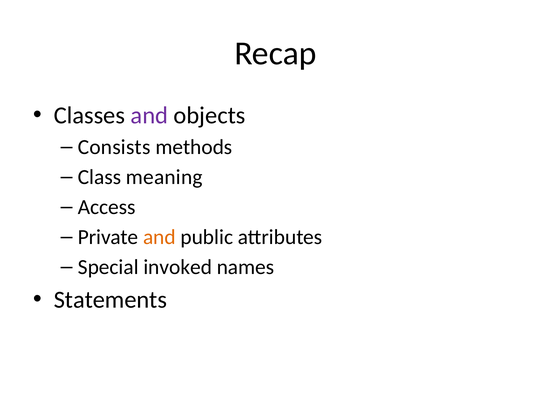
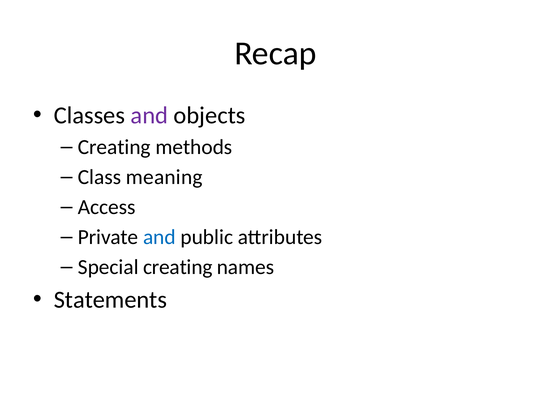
Consists at (114, 147): Consists -> Creating
and at (159, 237) colour: orange -> blue
Special invoked: invoked -> creating
